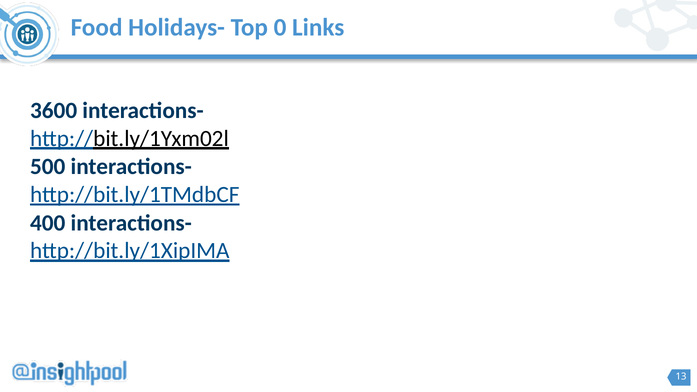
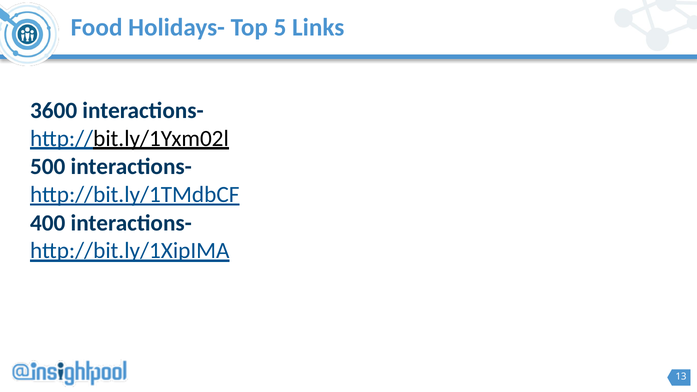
0: 0 -> 5
